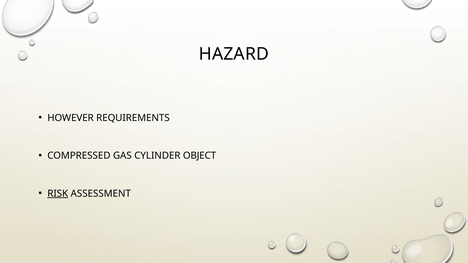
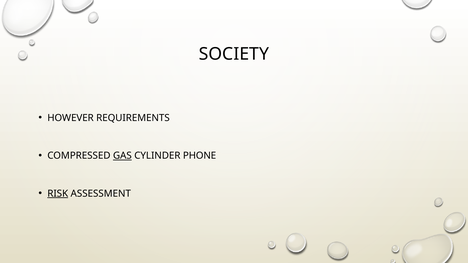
HAZARD: HAZARD -> SOCIETY
GAS underline: none -> present
OBJECT: OBJECT -> PHONE
